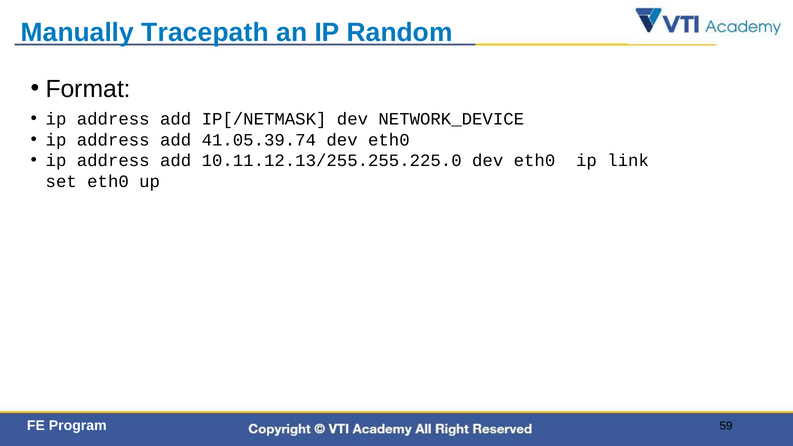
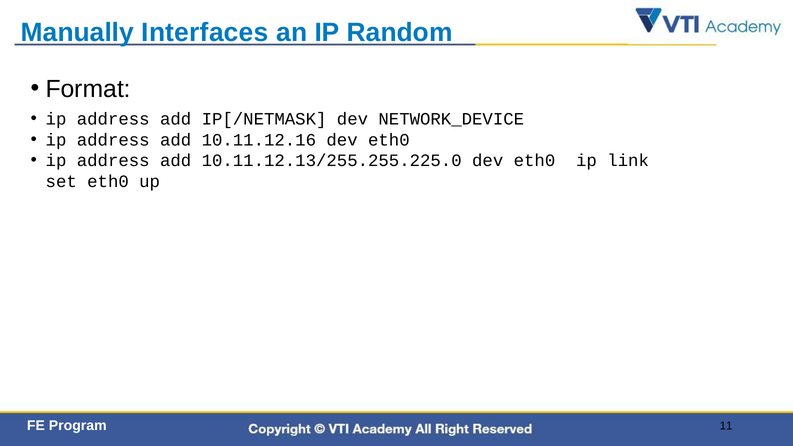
Tracepath: Tracepath -> Interfaces
41.05.39.74: 41.05.39.74 -> 10.11.12.16
59: 59 -> 11
